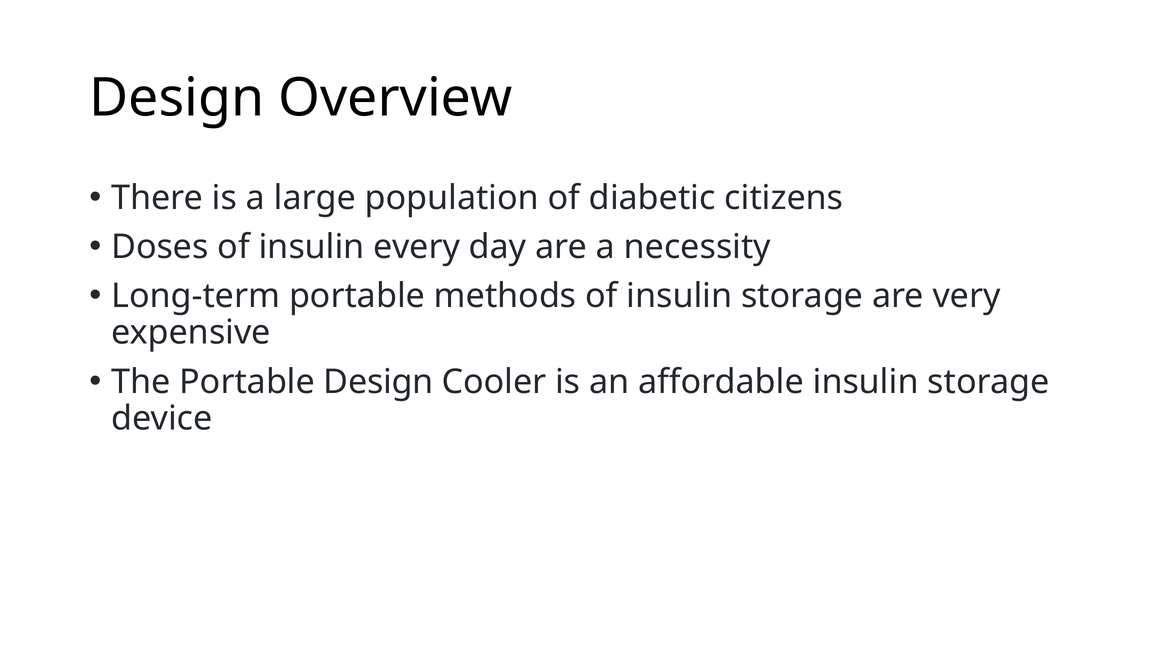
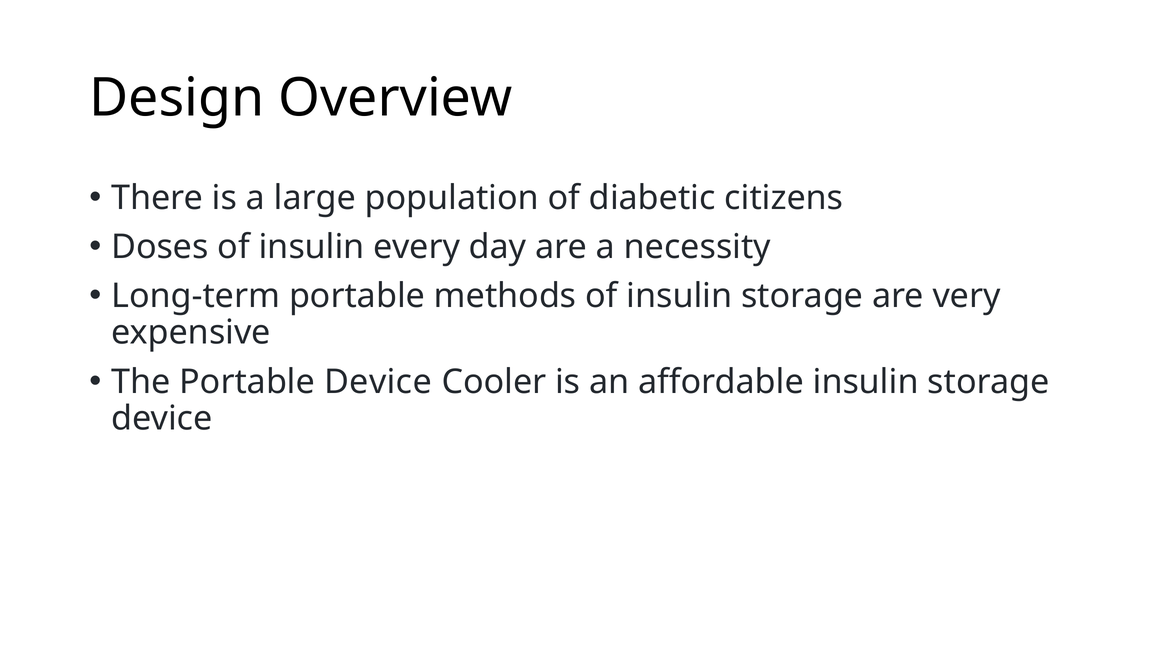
Portable Design: Design -> Device
